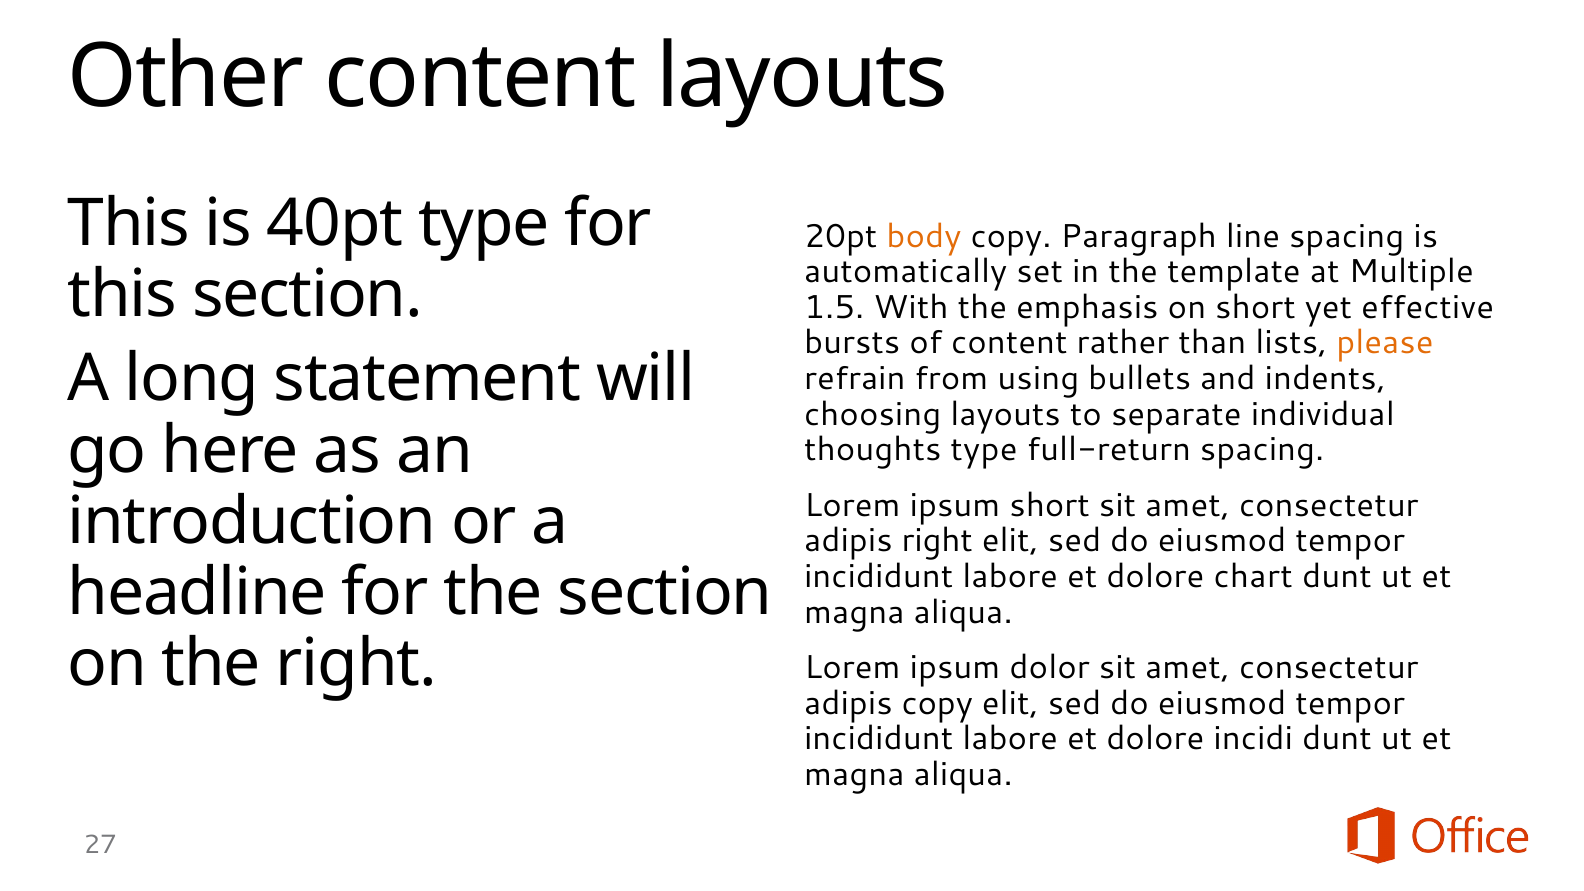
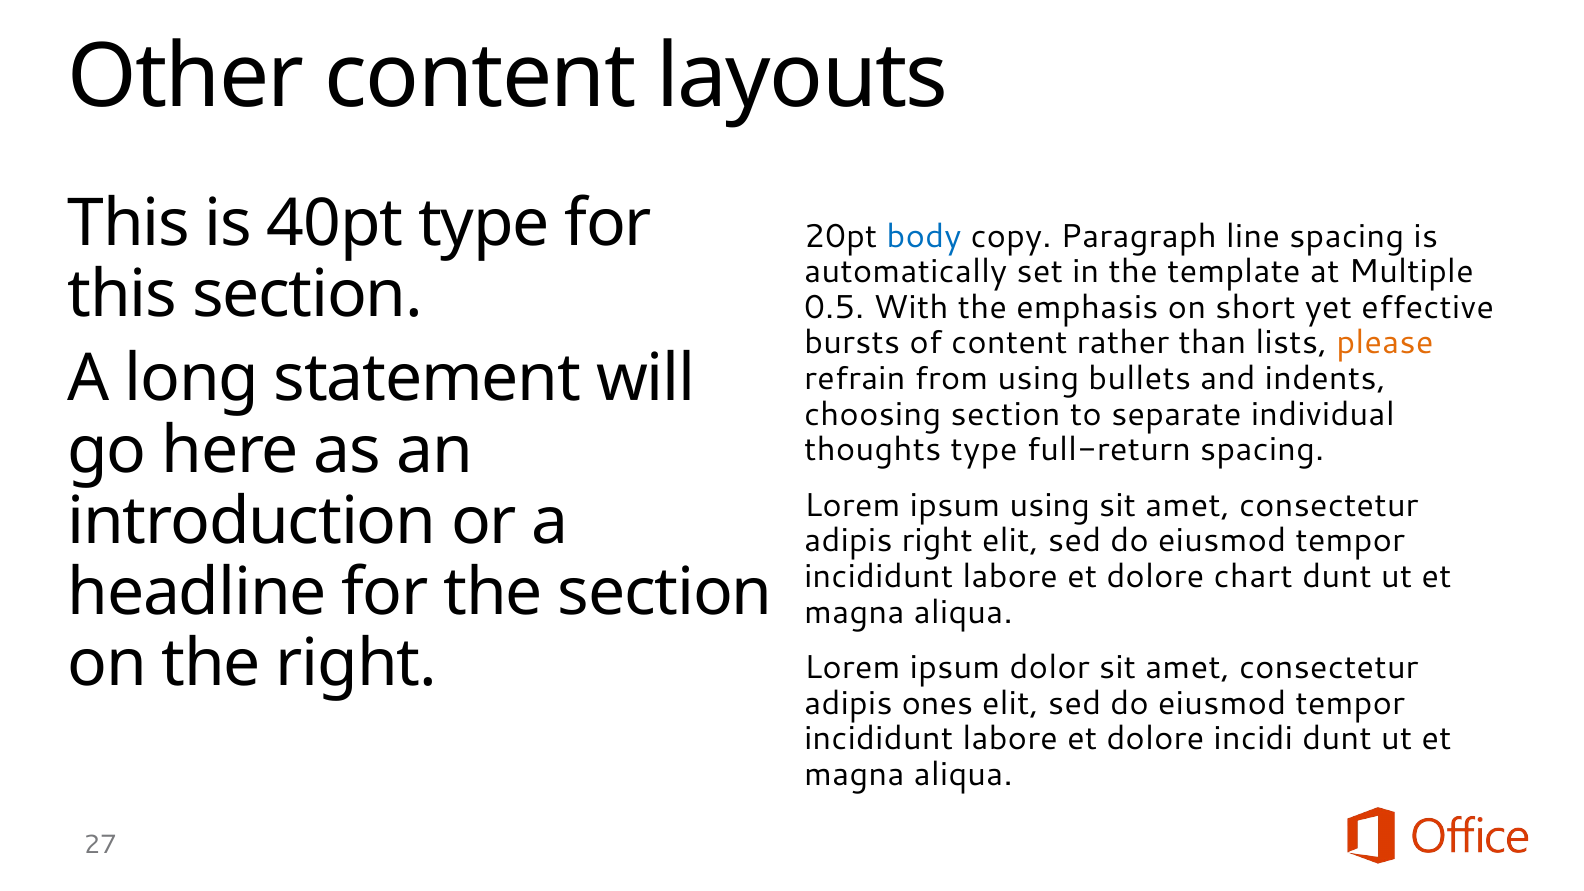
body colour: orange -> blue
1.5: 1.5 -> 0.5
choosing layouts: layouts -> section
ipsum short: short -> using
adipis copy: copy -> ones
